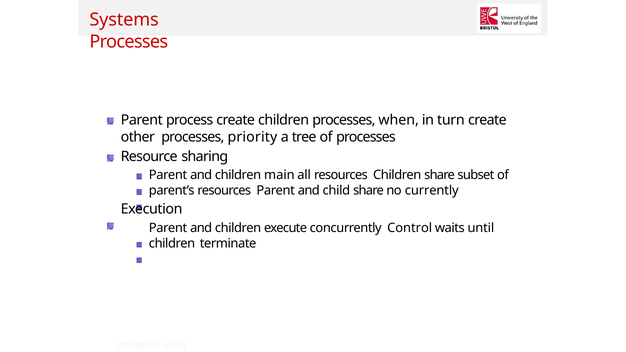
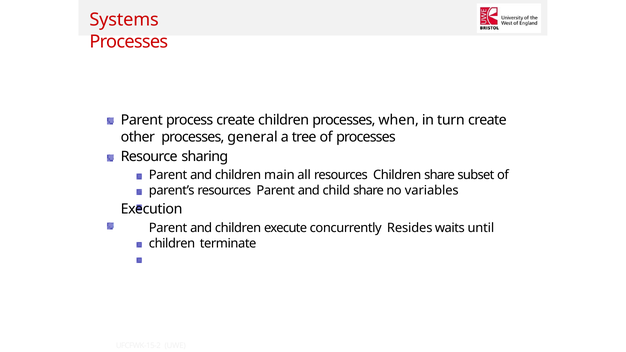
priority: priority -> general
currently: currently -> variables
Control: Control -> Resides
